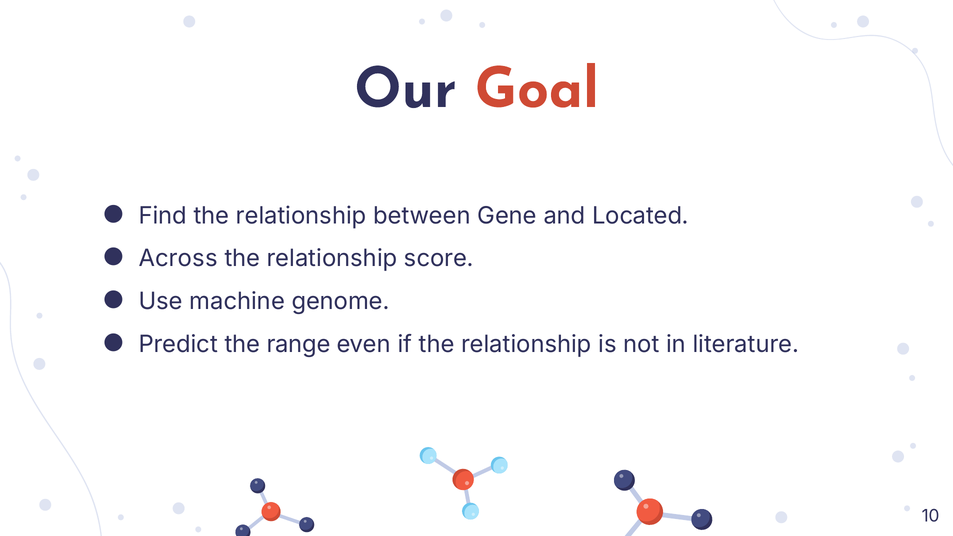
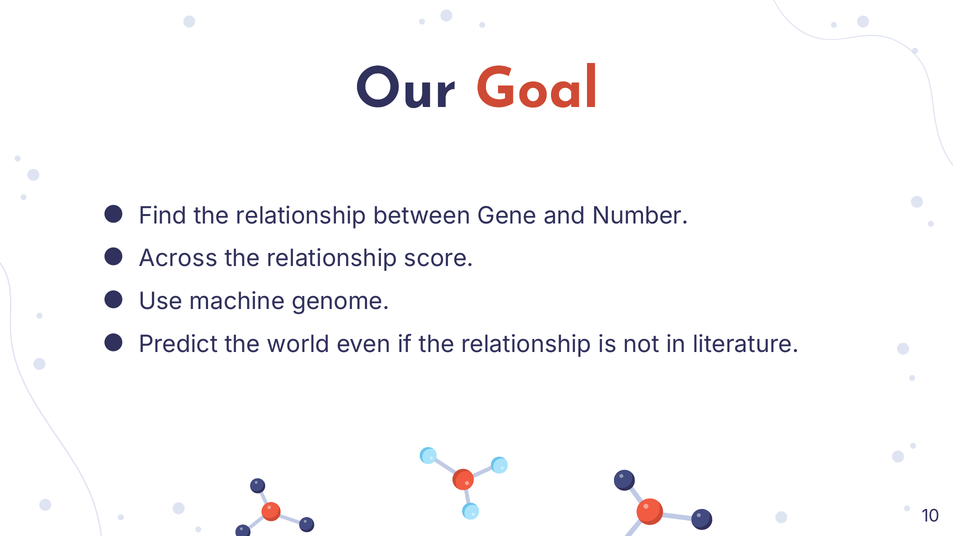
Located: Located -> Number
range: range -> world
